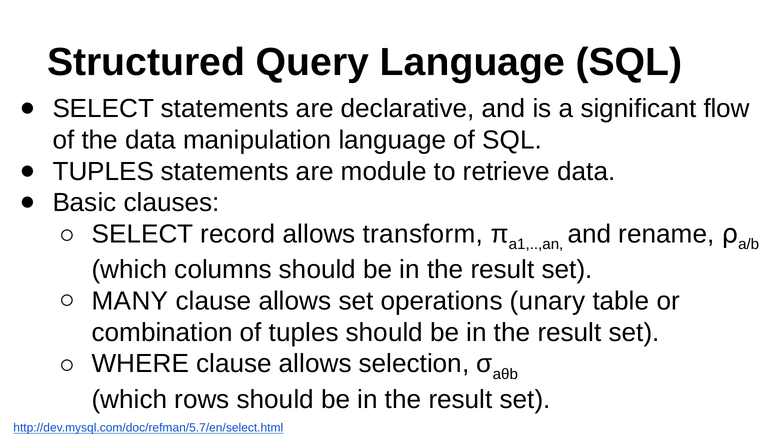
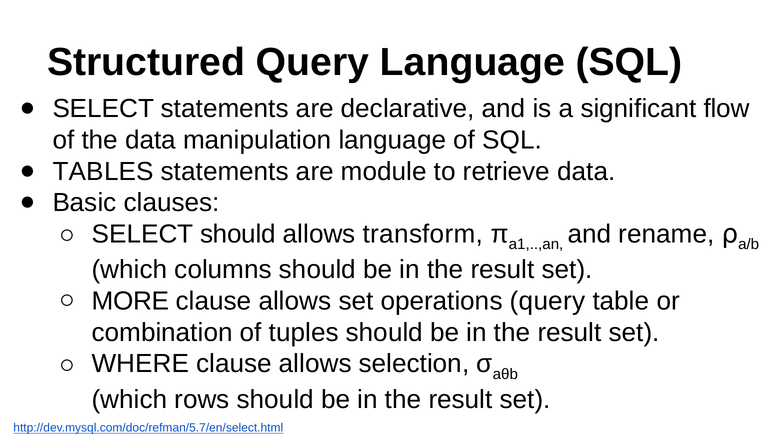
TUPLES at (103, 171): TUPLES -> TABLES
SELECT record: record -> should
MANY: MANY -> MORE
operations unary: unary -> query
